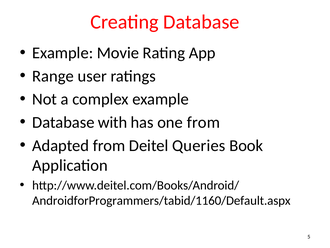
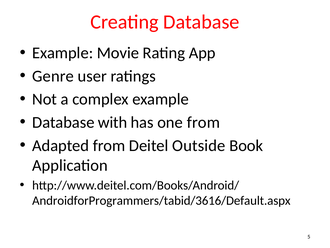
Range: Range -> Genre
Queries: Queries -> Outside
AndroidforProgrammers/tabid/1160/Default.aspx: AndroidforProgrammers/tabid/1160/Default.aspx -> AndroidforProgrammers/tabid/3616/Default.aspx
